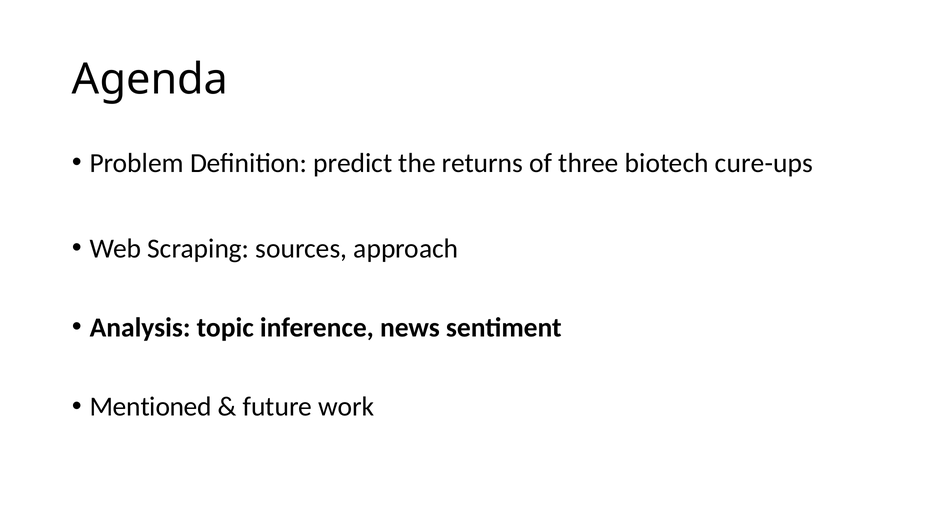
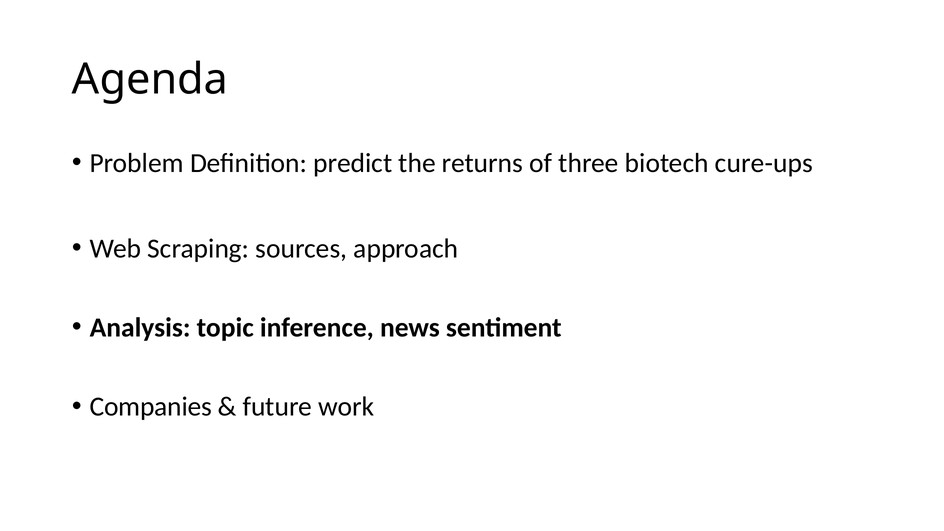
Mentioned: Mentioned -> Companies
